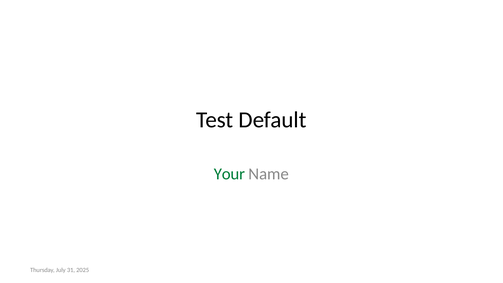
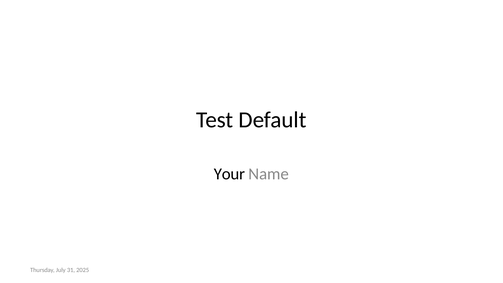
Your colour: green -> black
